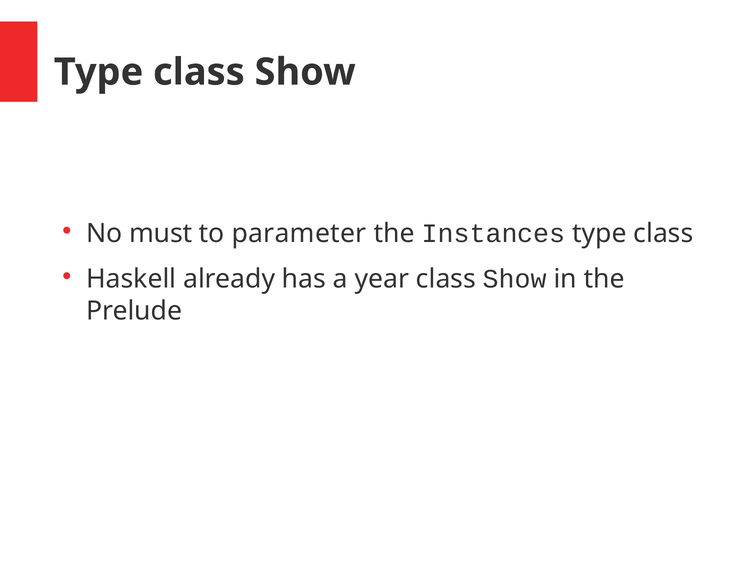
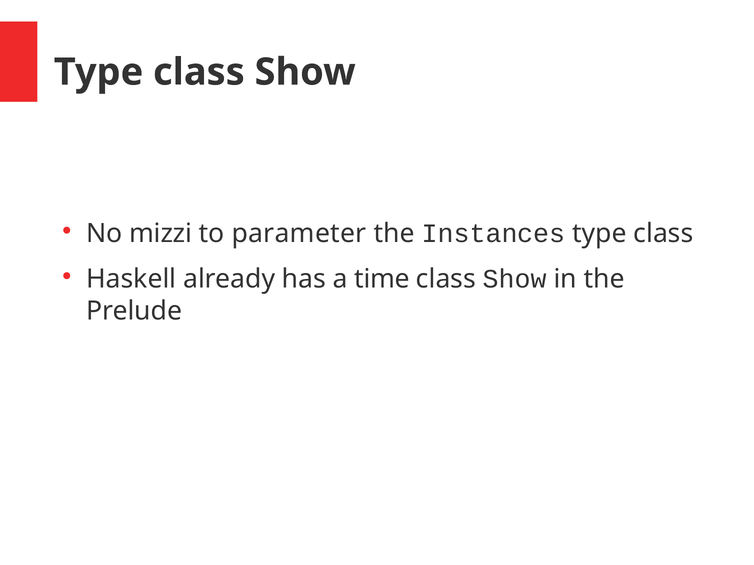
must: must -> mizzi
year: year -> time
